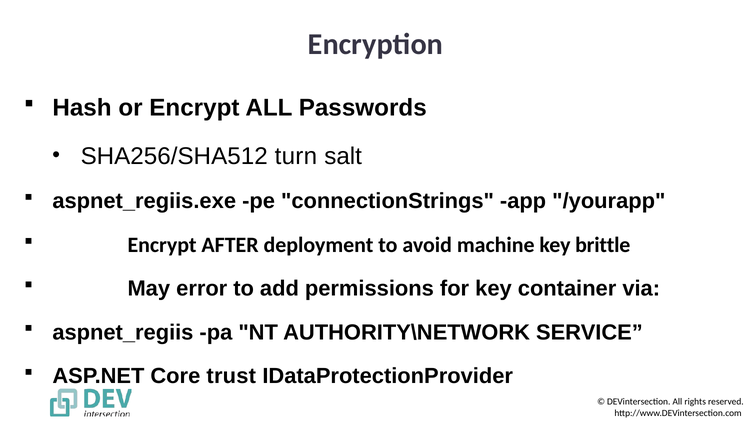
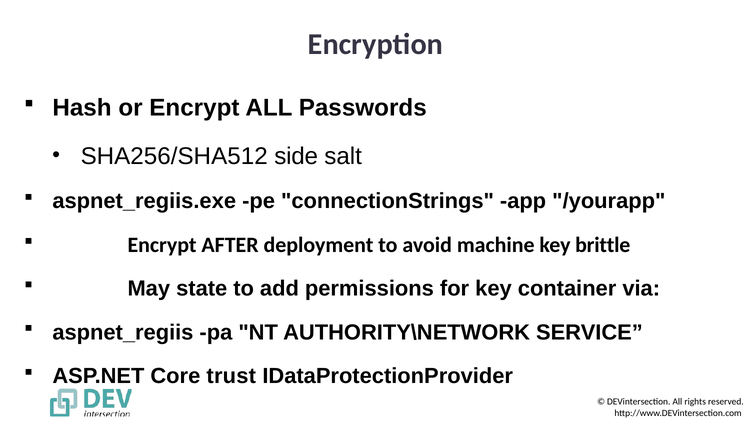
turn: turn -> side
error: error -> state
